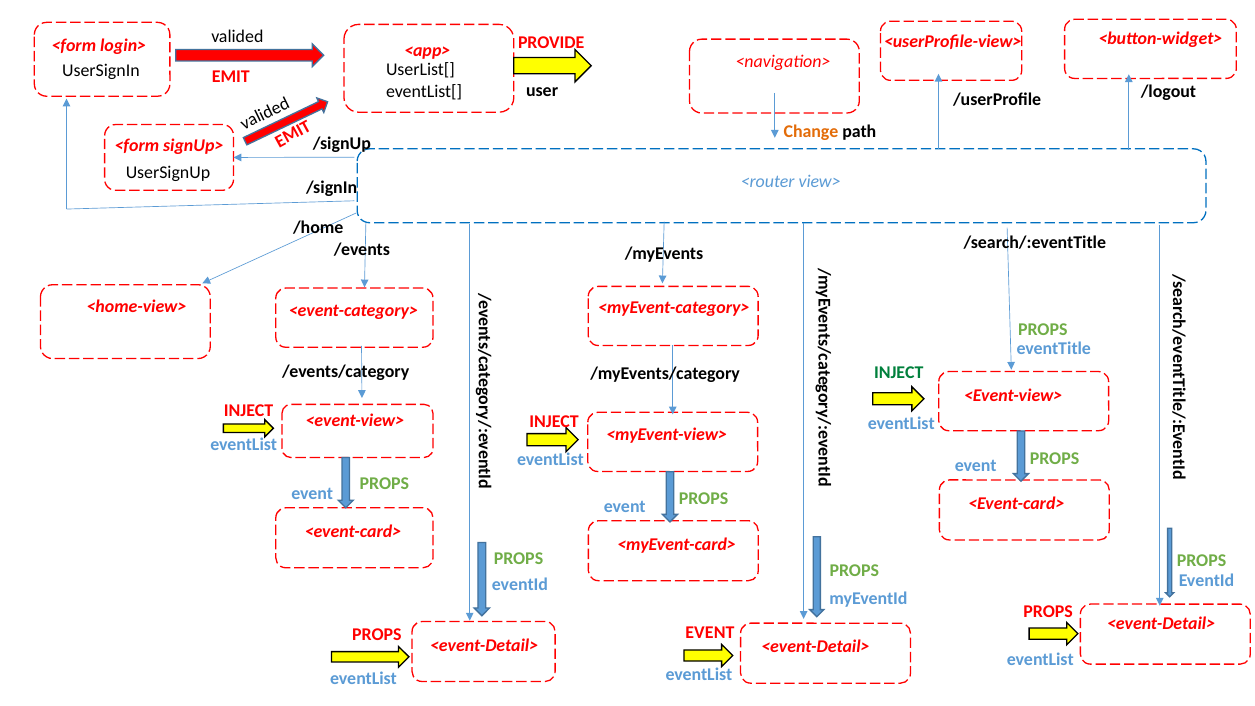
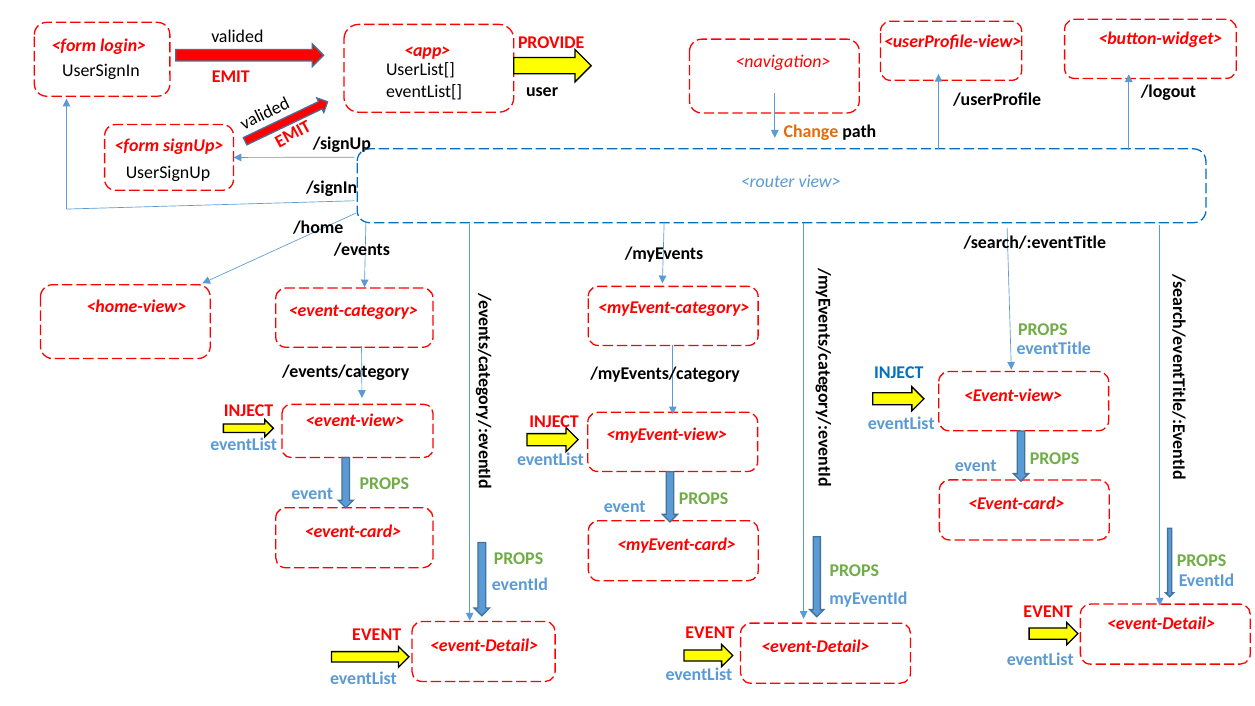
INJECT at (899, 373) colour: green -> blue
PROPS at (1048, 611): PROPS -> EVENT
PROPS at (377, 635): PROPS -> EVENT
